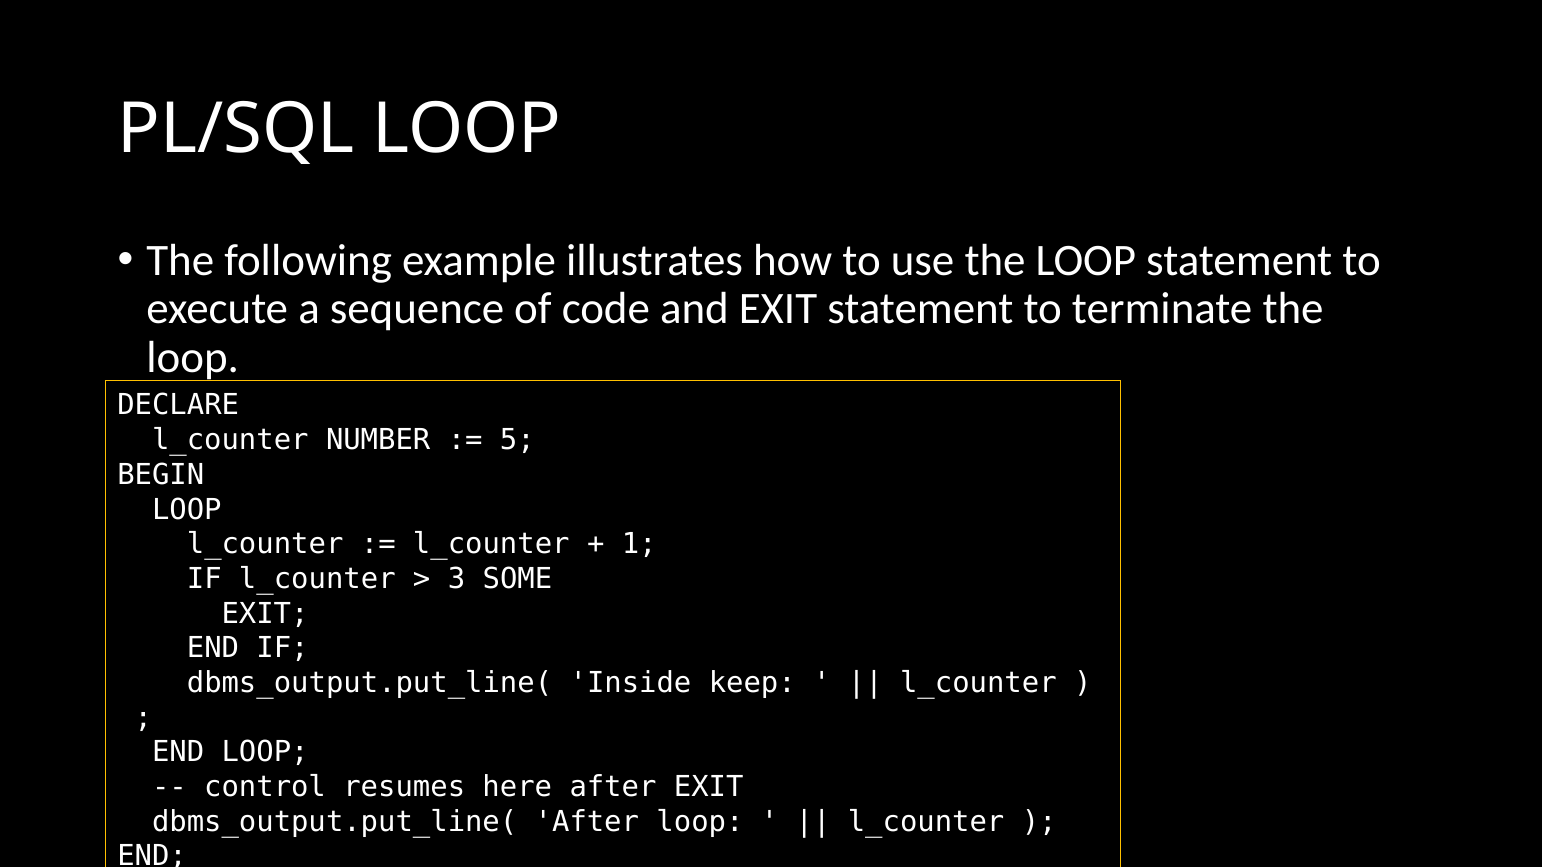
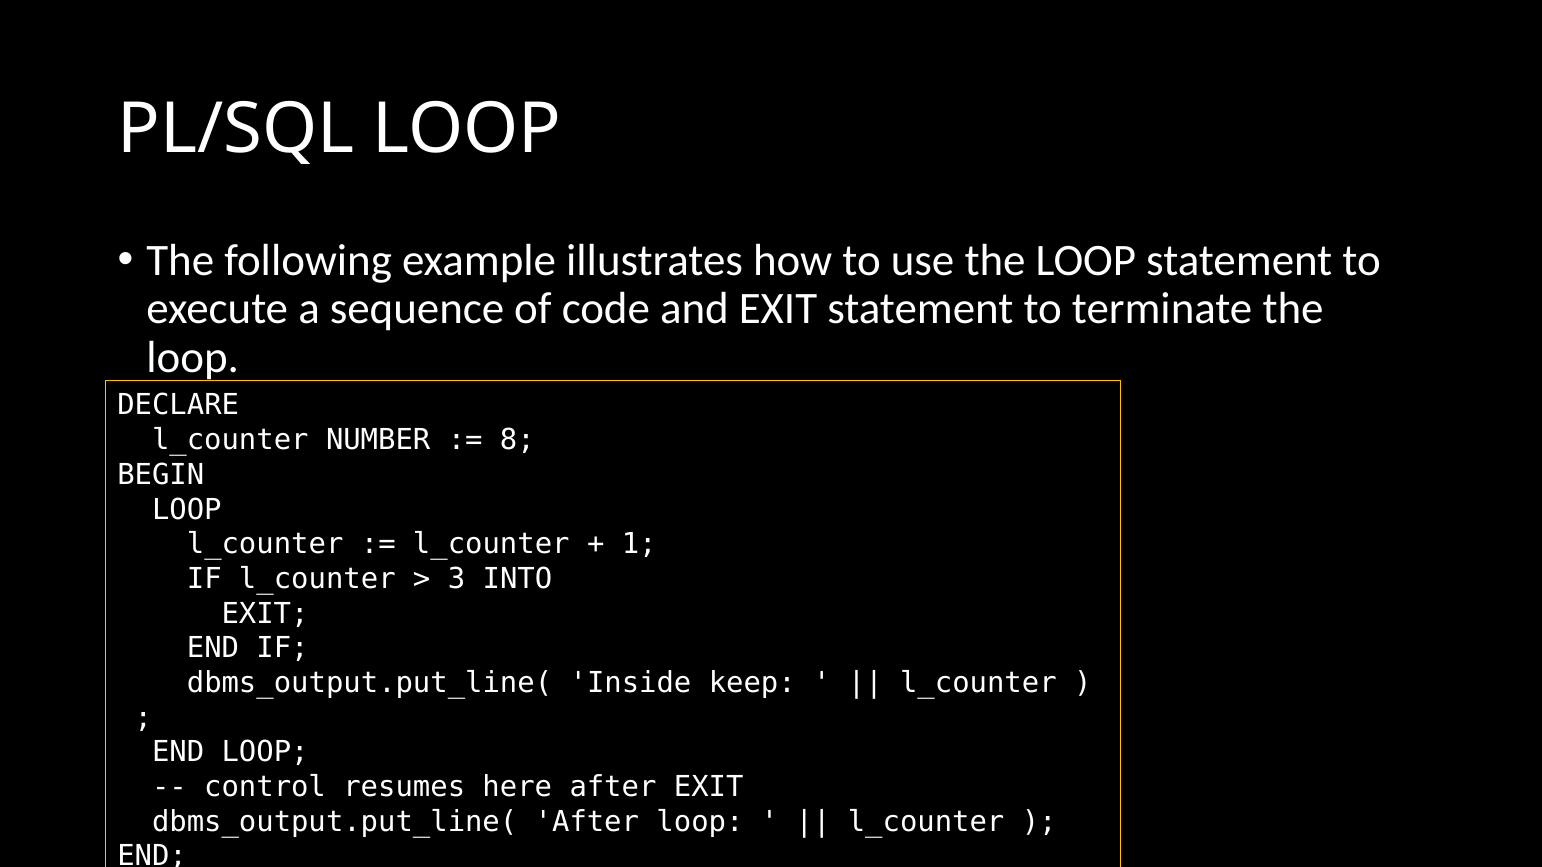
5: 5 -> 8
SOME: SOME -> INTO
